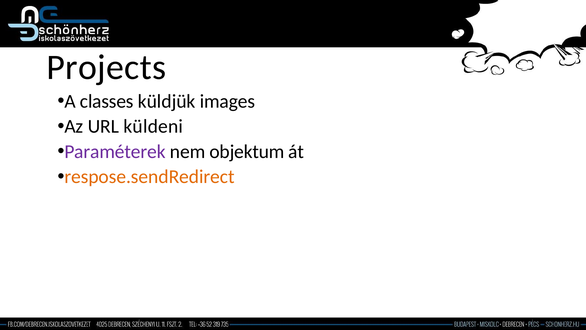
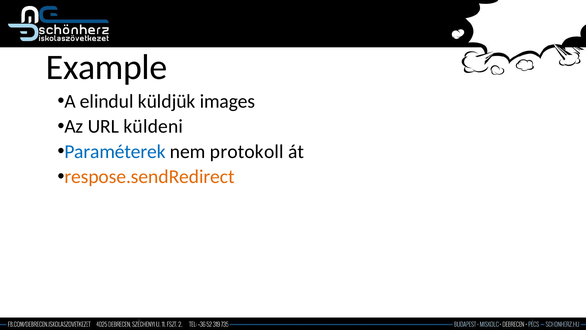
Projects: Projects -> Example
classes: classes -> elindul
Paraméterek colour: purple -> blue
objektum: objektum -> protokoll
